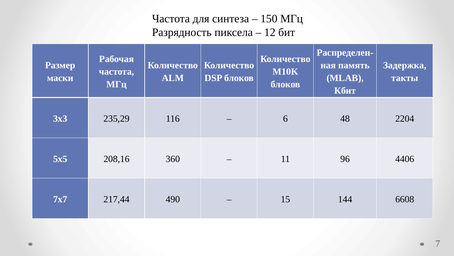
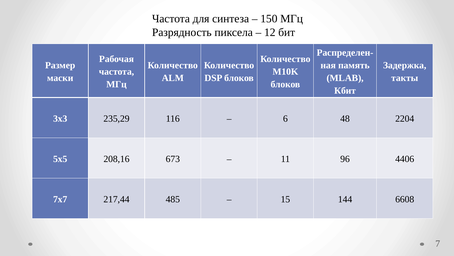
360: 360 -> 673
490: 490 -> 485
